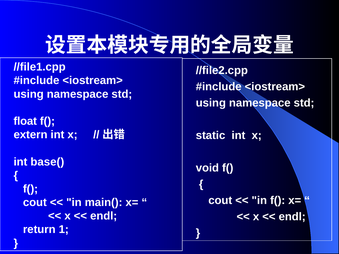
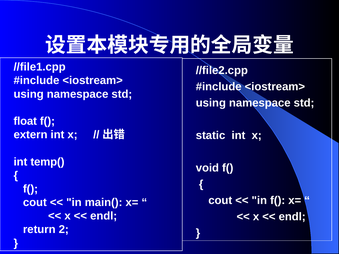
base(: base( -> temp(
1: 1 -> 2
